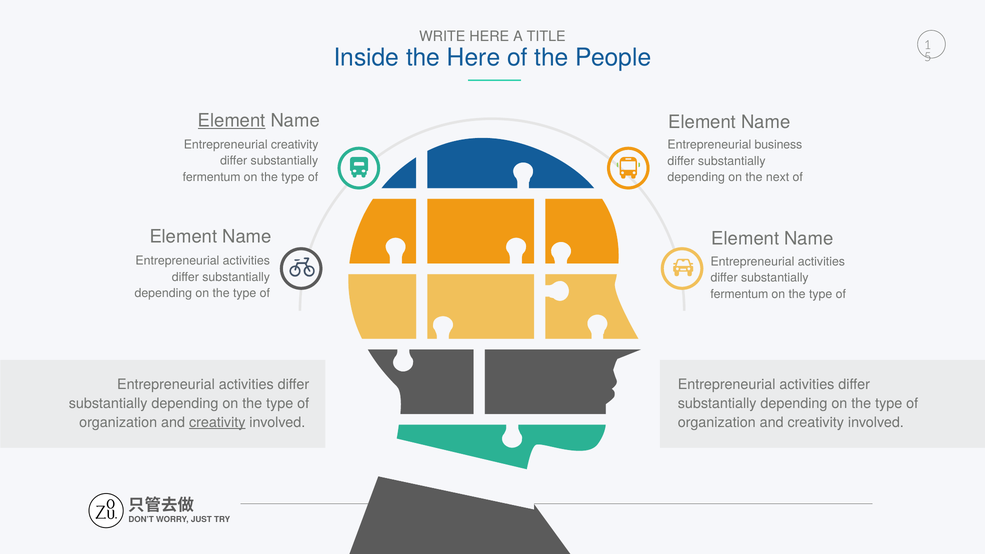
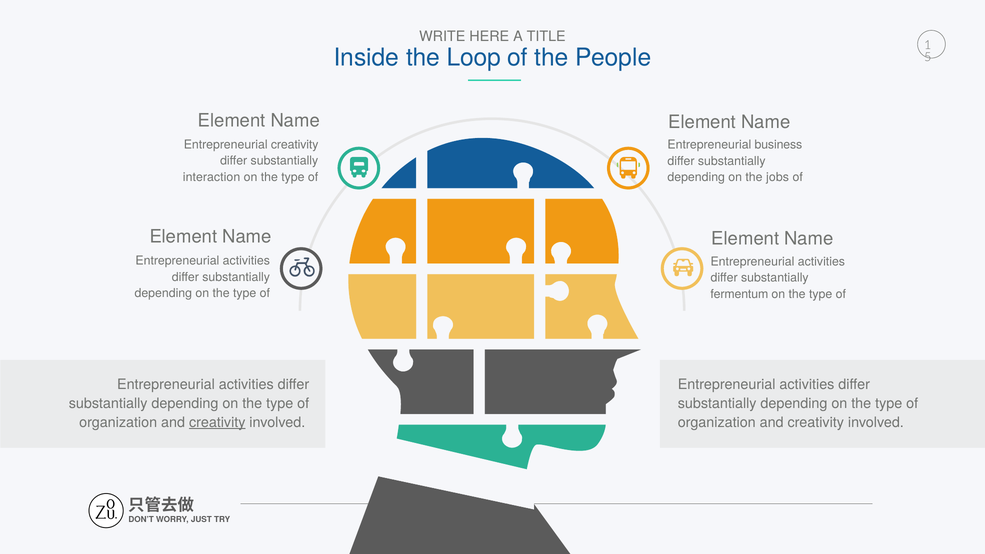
the Here: Here -> Loop
Element at (232, 120) underline: present -> none
fermentum at (212, 177): fermentum -> interaction
next: next -> jobs
